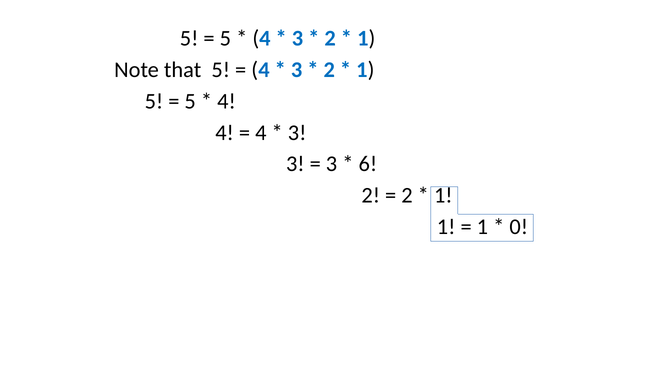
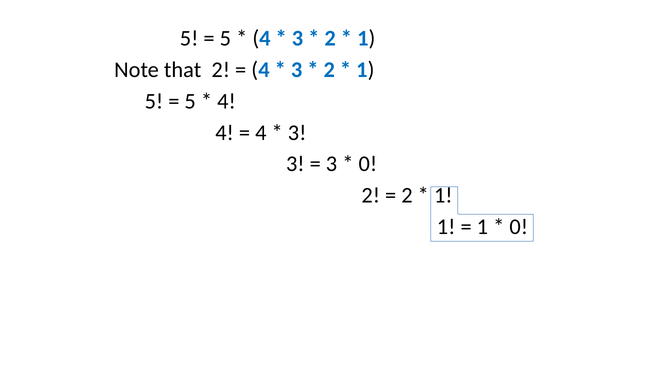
that 5: 5 -> 2
6 at (368, 164): 6 -> 0
